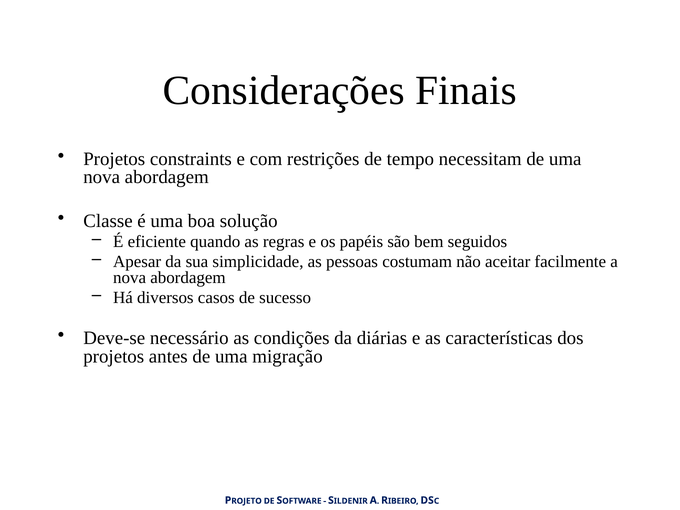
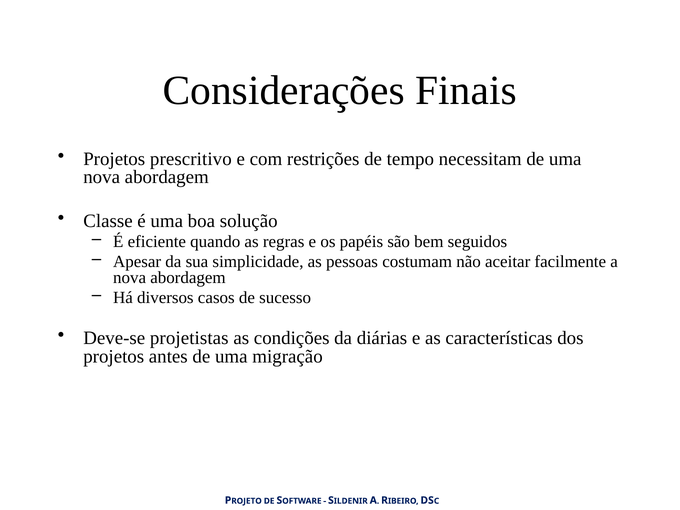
constraints: constraints -> prescritivo
necessário: necessário -> projetistas
